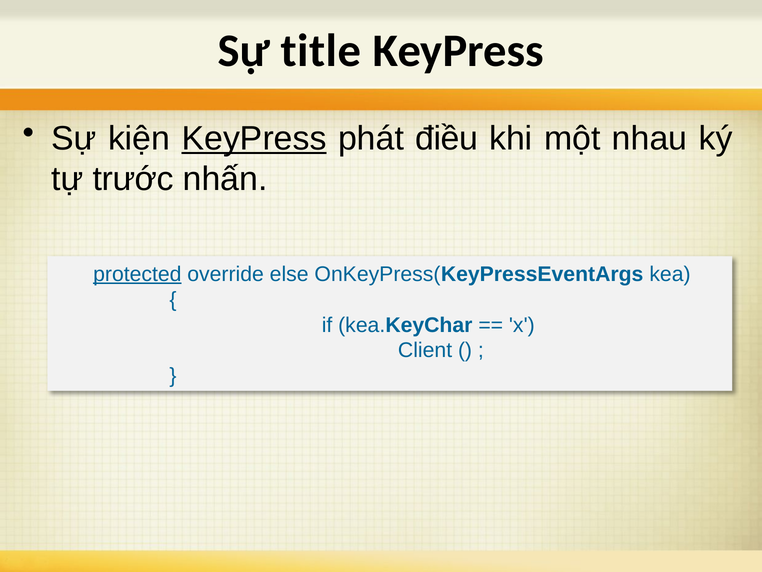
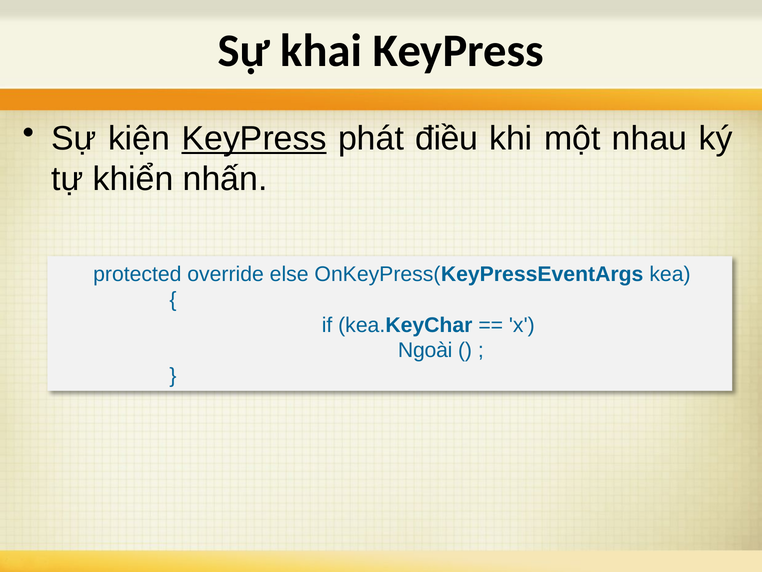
title: title -> khai
trước: trước -> khiển
protected underline: present -> none
Client: Client -> Ngoài
